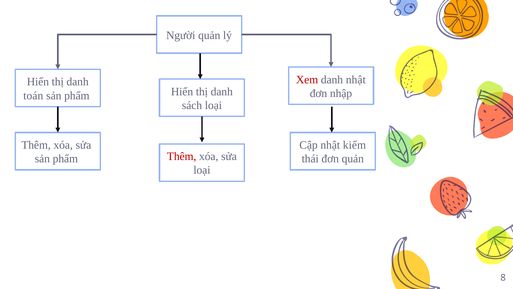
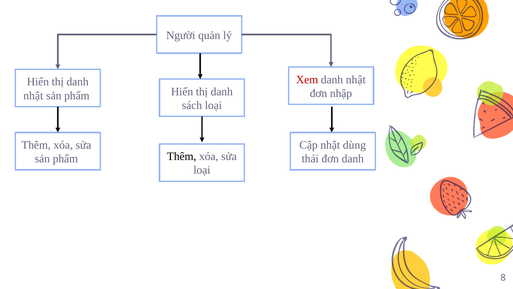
toán at (33, 95): toán -> nhật
kiếm: kiếm -> dùng
Thêm at (182, 156) colour: red -> black
đơn quản: quản -> danh
